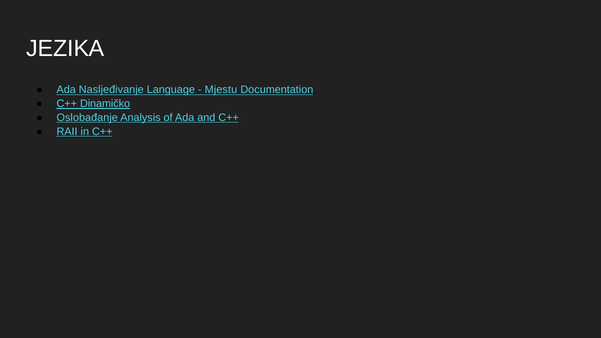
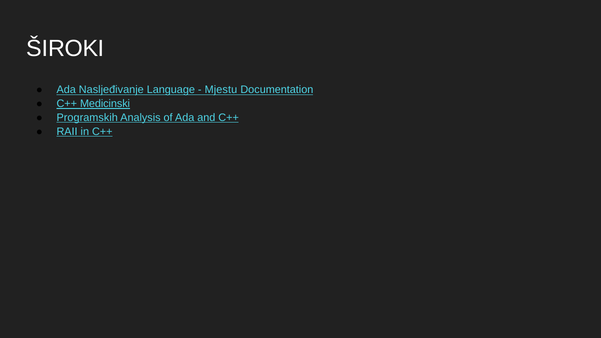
JEZIKA: JEZIKA -> ŠIROKI
Dinamičko: Dinamičko -> Medicinski
Oslobađanje: Oslobađanje -> Programskih
